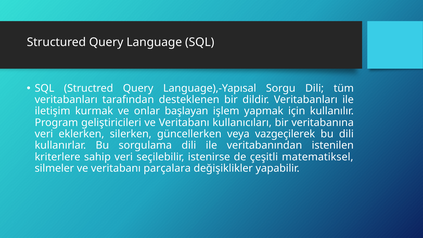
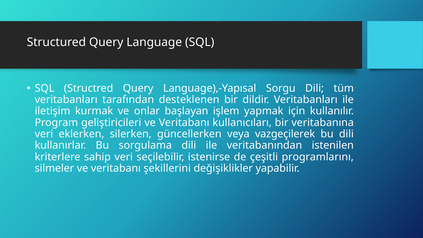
matematiksel: matematiksel -> programlarını
parçalara: parçalara -> şekillerini
